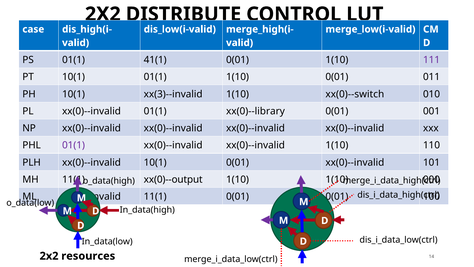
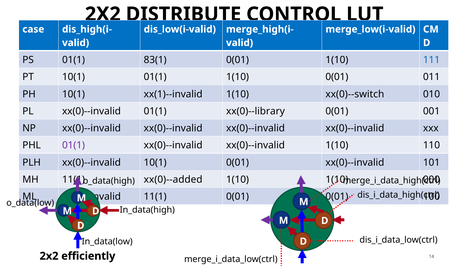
41(1: 41(1 -> 83(1
111 colour: purple -> blue
xx(3)--invalid: xx(3)--invalid -> xx(1)--invalid
xx(0)--output: xx(0)--output -> xx(0)--added
resources: resources -> efficiently
